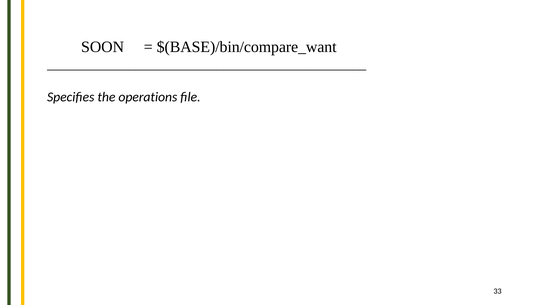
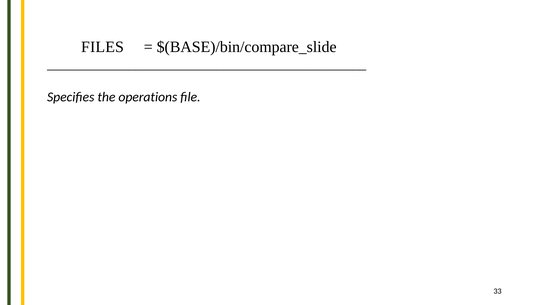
SOON: SOON -> FILES
$(BASE)/bin/compare_want: $(BASE)/bin/compare_want -> $(BASE)/bin/compare_slide
